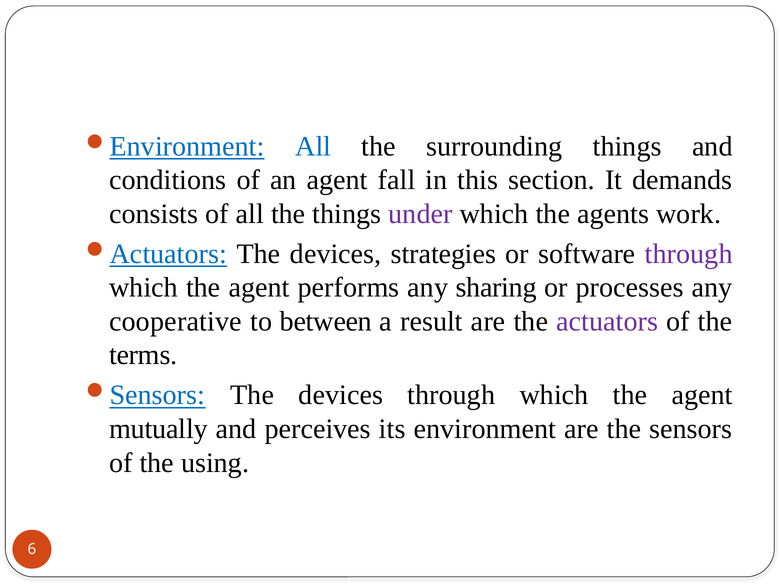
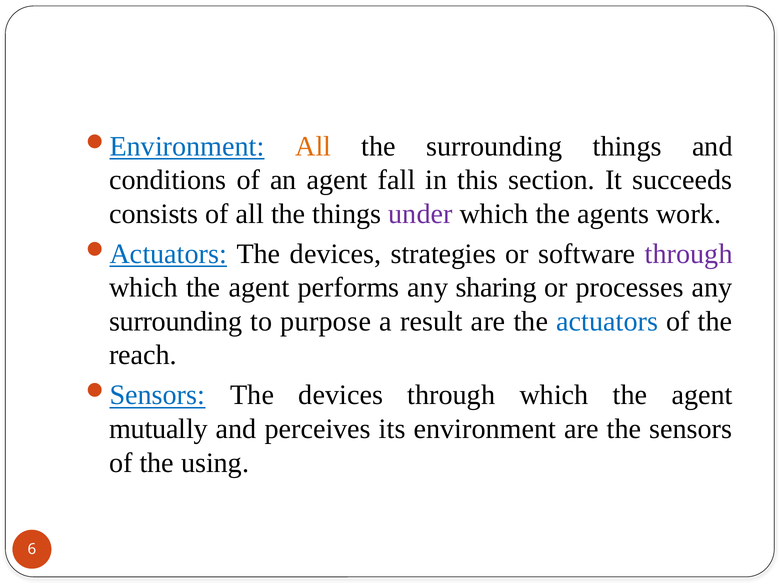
All at (313, 146) colour: blue -> orange
demands: demands -> succeeds
cooperative at (175, 321): cooperative -> surrounding
between: between -> purpose
actuators colour: purple -> blue
terms: terms -> reach
